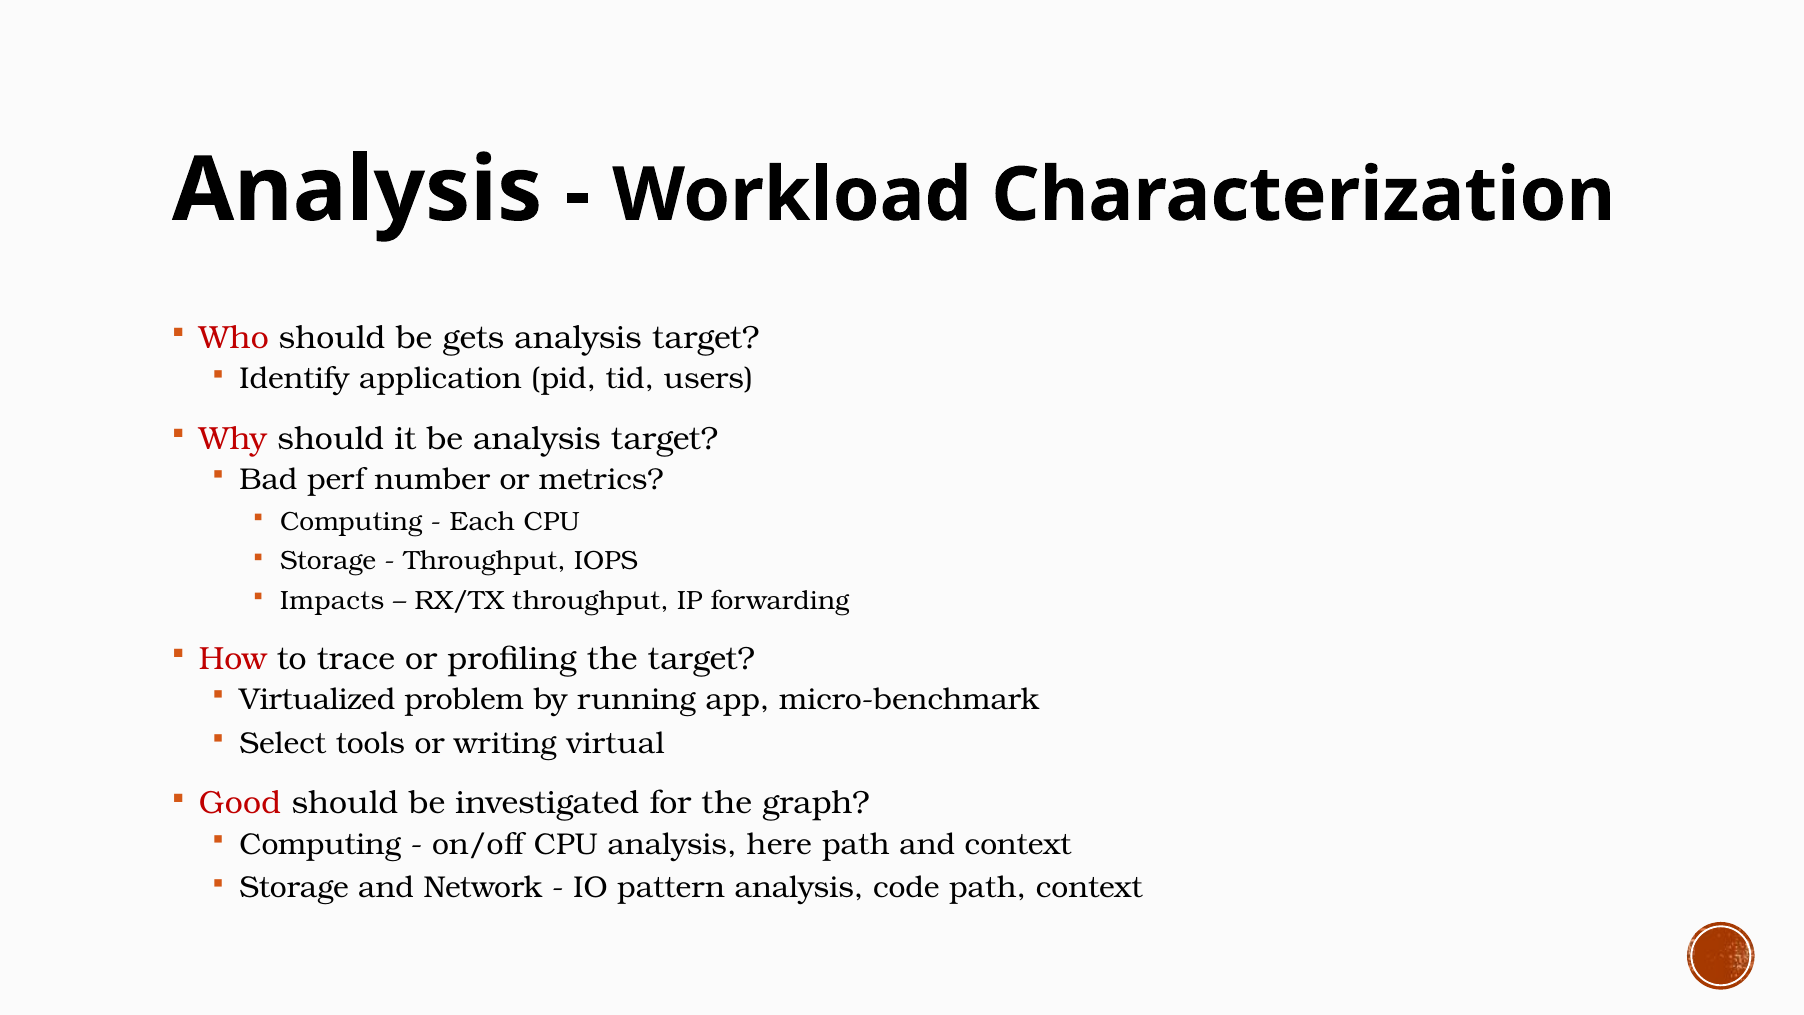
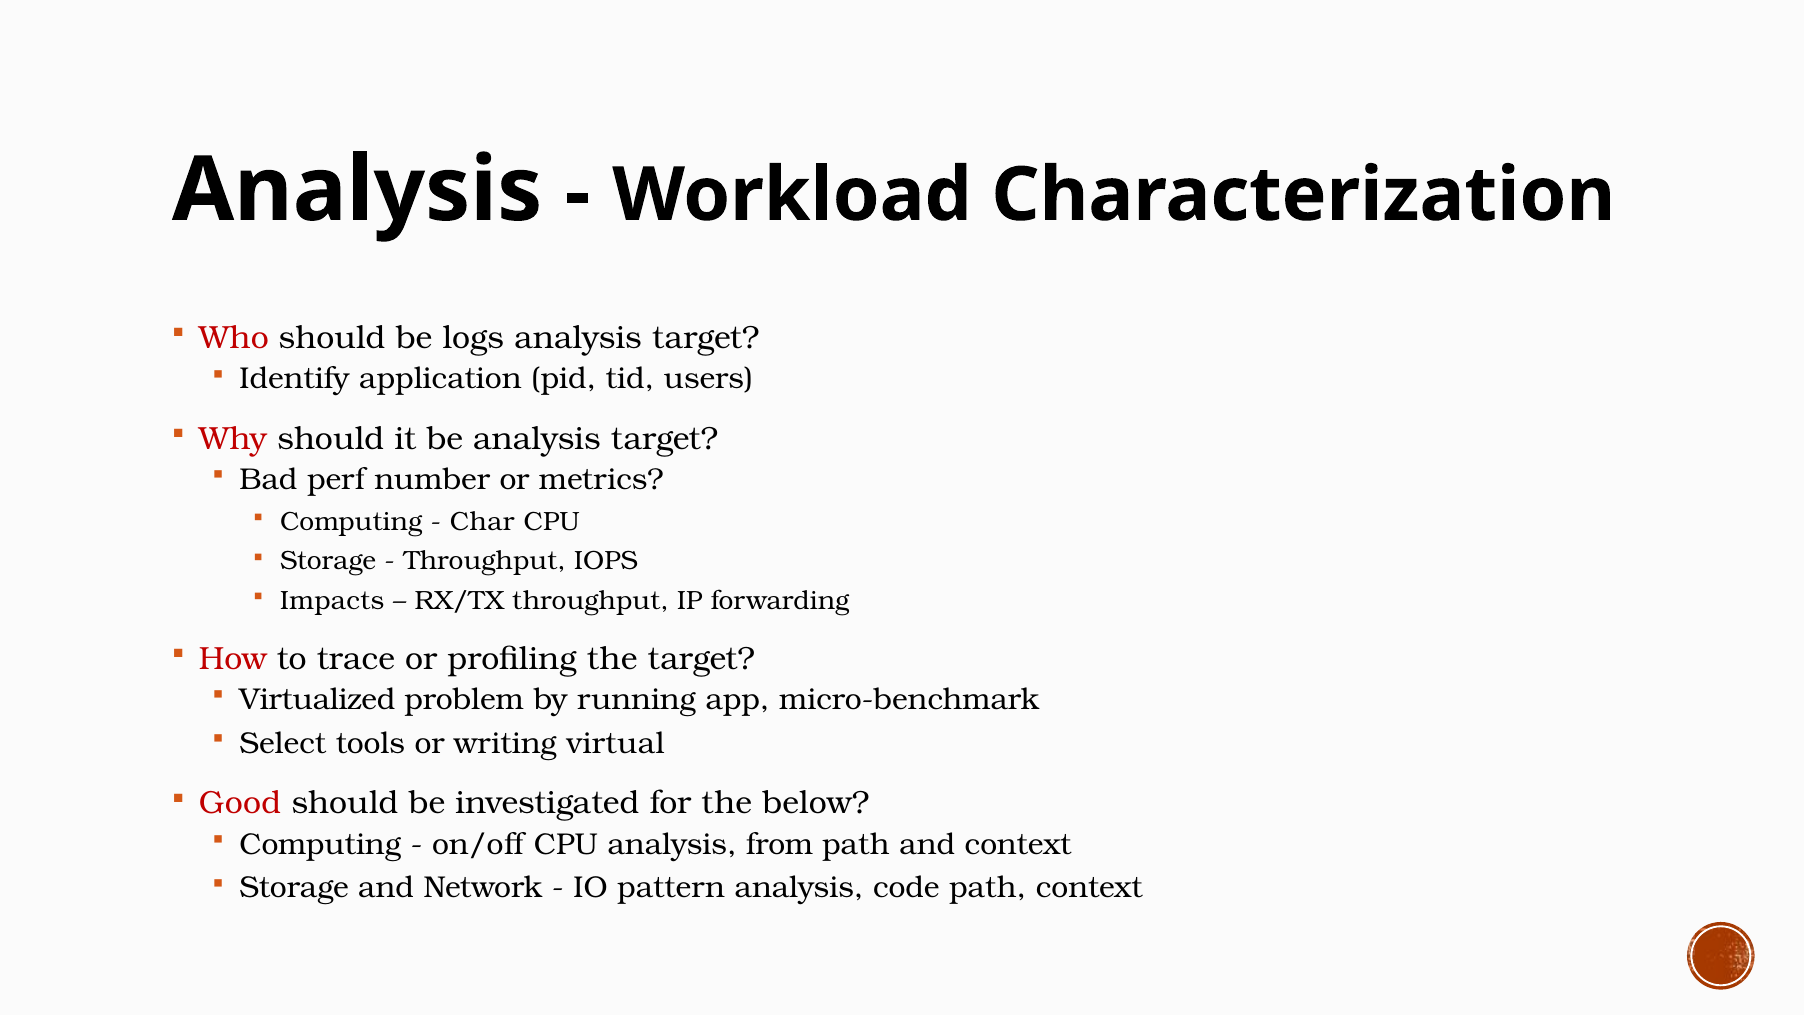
gets: gets -> logs
Each: Each -> Char
graph: graph -> below
here: here -> from
